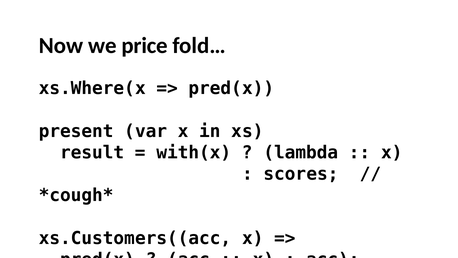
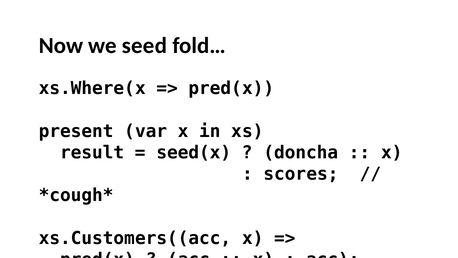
price: price -> seed
with(x: with(x -> seed(x
lambda: lambda -> doncha
